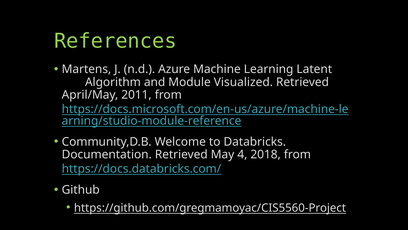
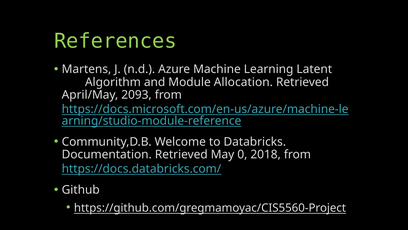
Visualized: Visualized -> Allocation
2011: 2011 -> 2093
4: 4 -> 0
